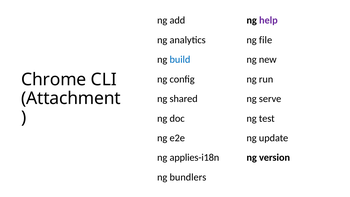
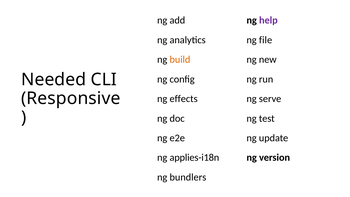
build colour: blue -> orange
Chrome: Chrome -> Needed
Attachment: Attachment -> Responsive
shared: shared -> effects
